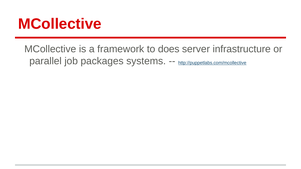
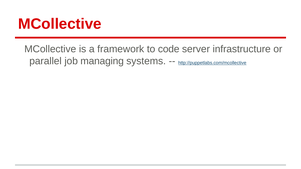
does: does -> code
packages: packages -> managing
